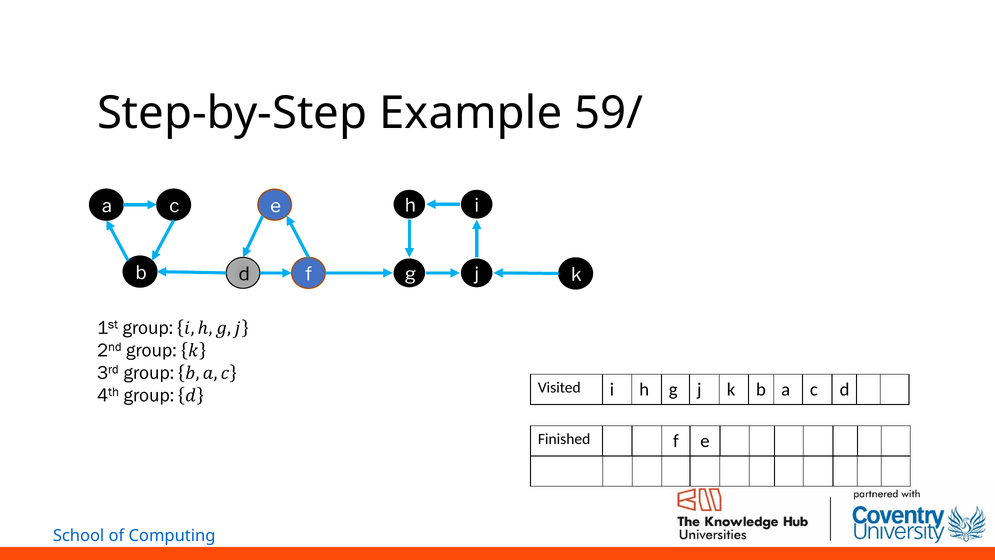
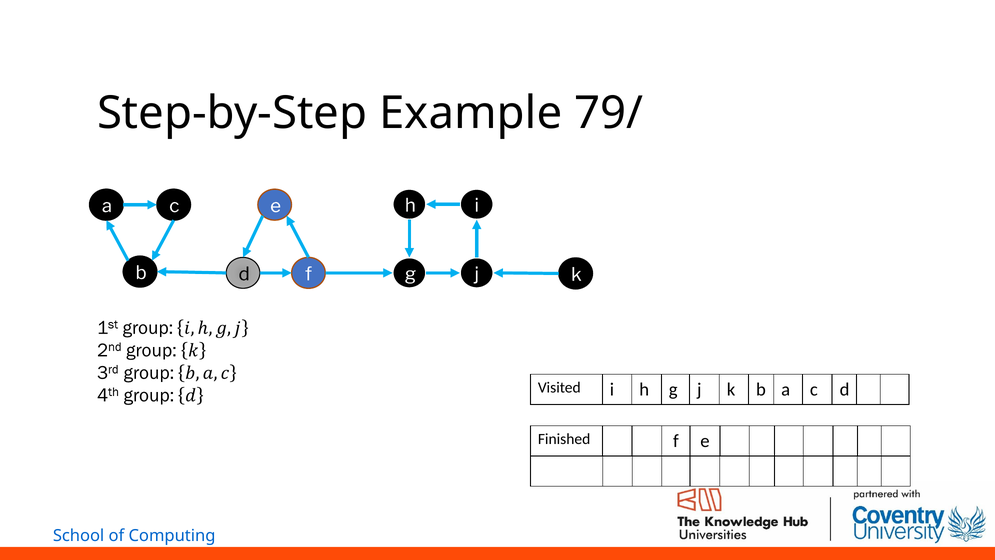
59/: 59/ -> 79/
